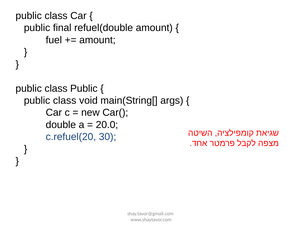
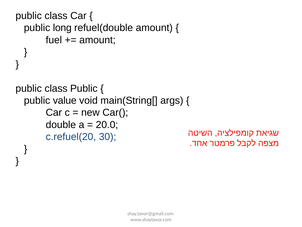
final: final -> long
class at (65, 100): class -> value
